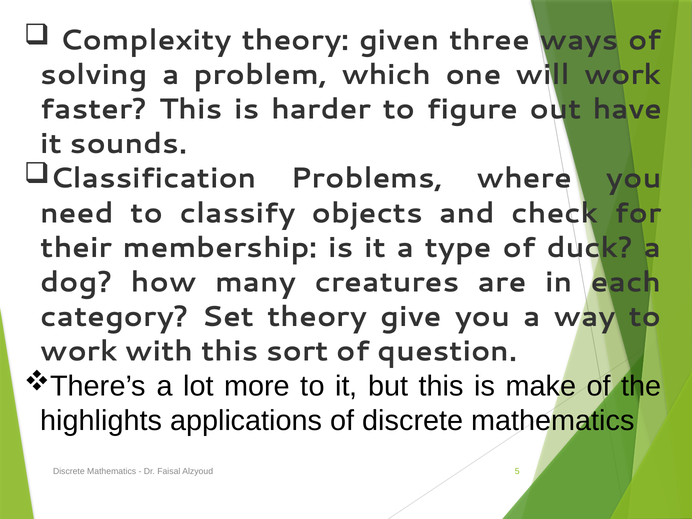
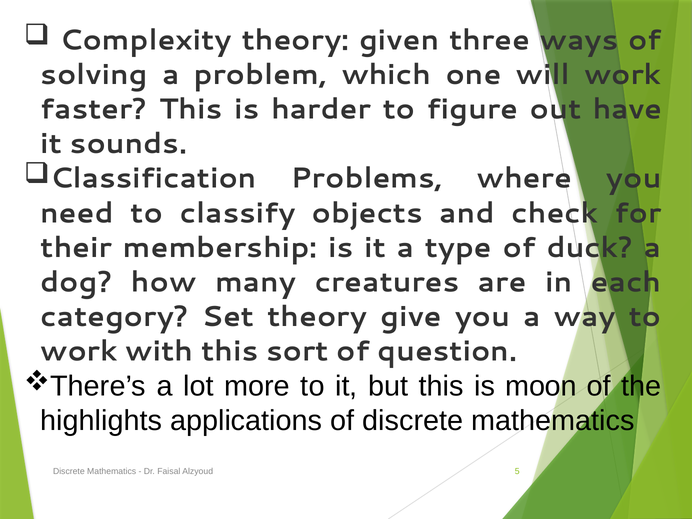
make: make -> moon
